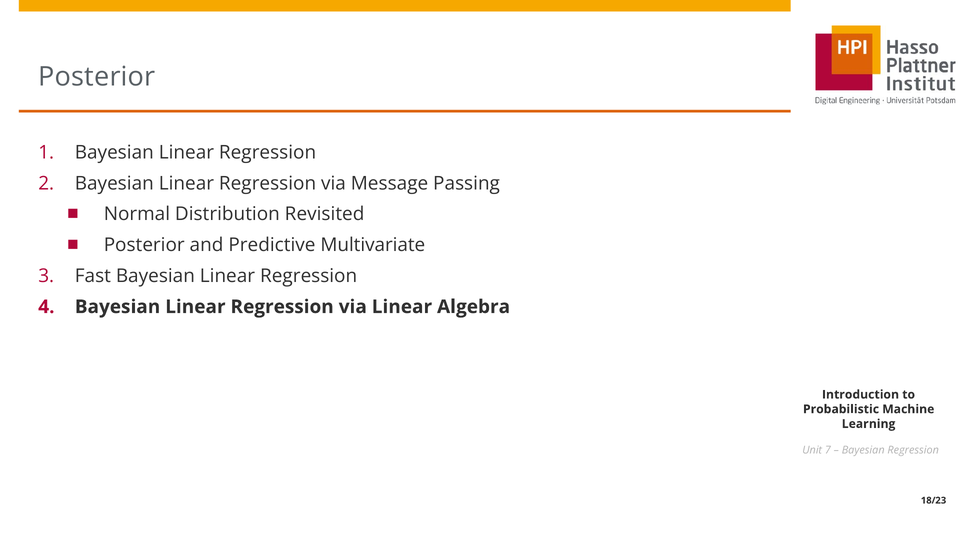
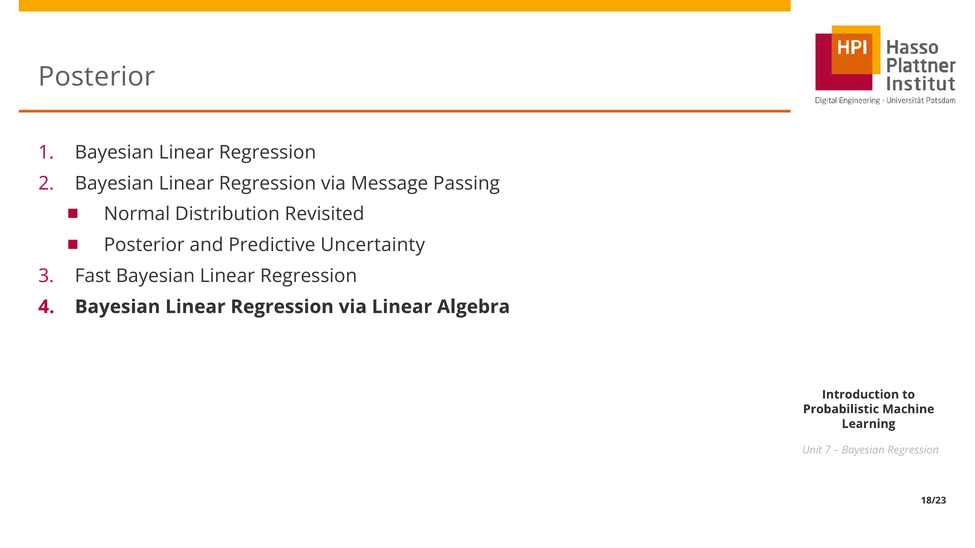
Multivariate: Multivariate -> Uncertainty
